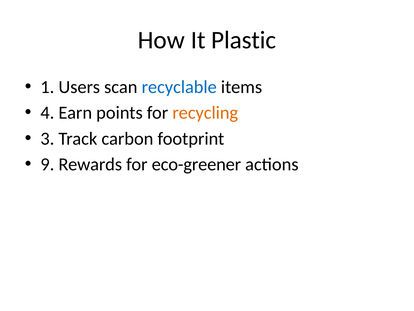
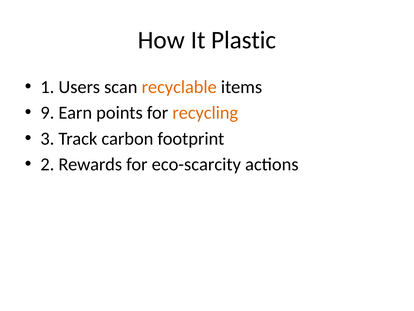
recyclable colour: blue -> orange
4: 4 -> 9
9: 9 -> 2
eco-greener: eco-greener -> eco-scarcity
